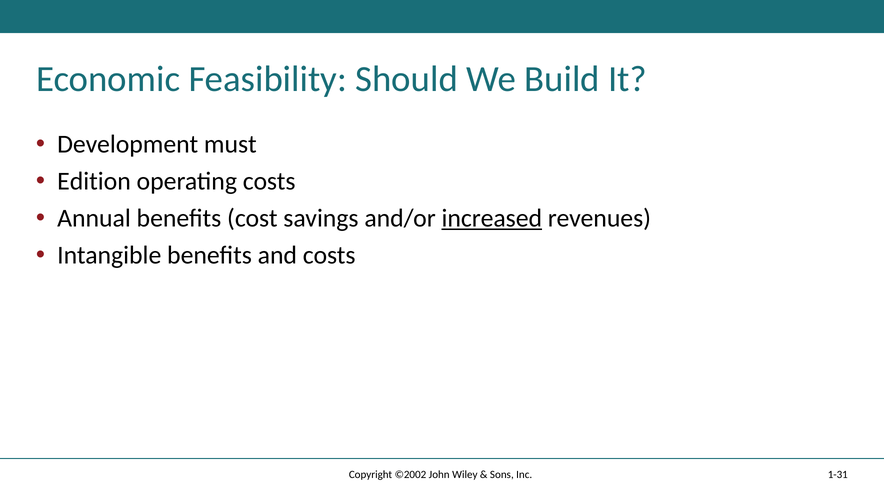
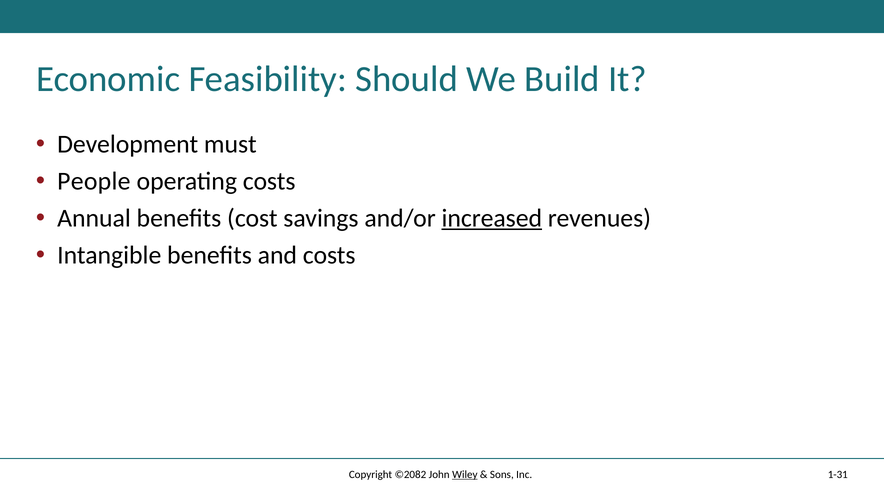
Edition: Edition -> People
©2002: ©2002 -> ©2082
Wiley underline: none -> present
